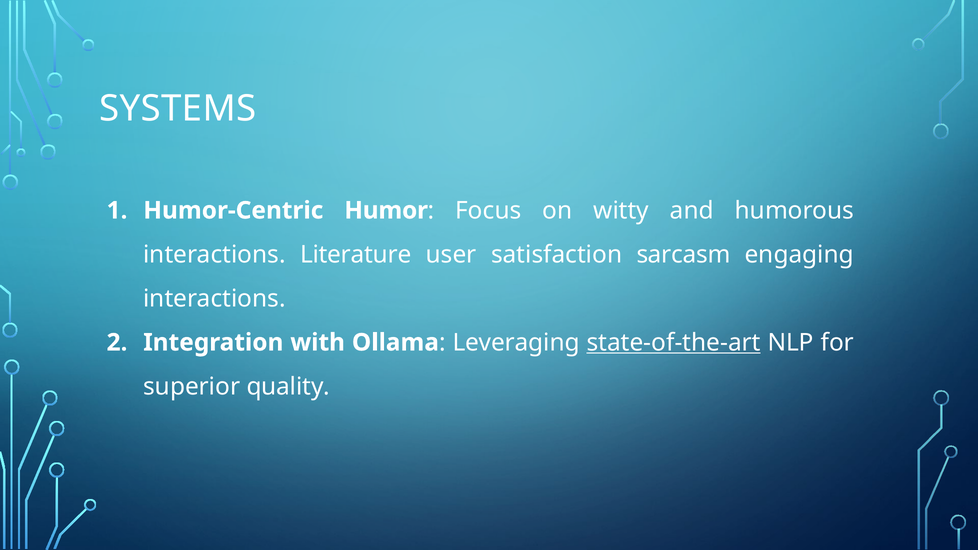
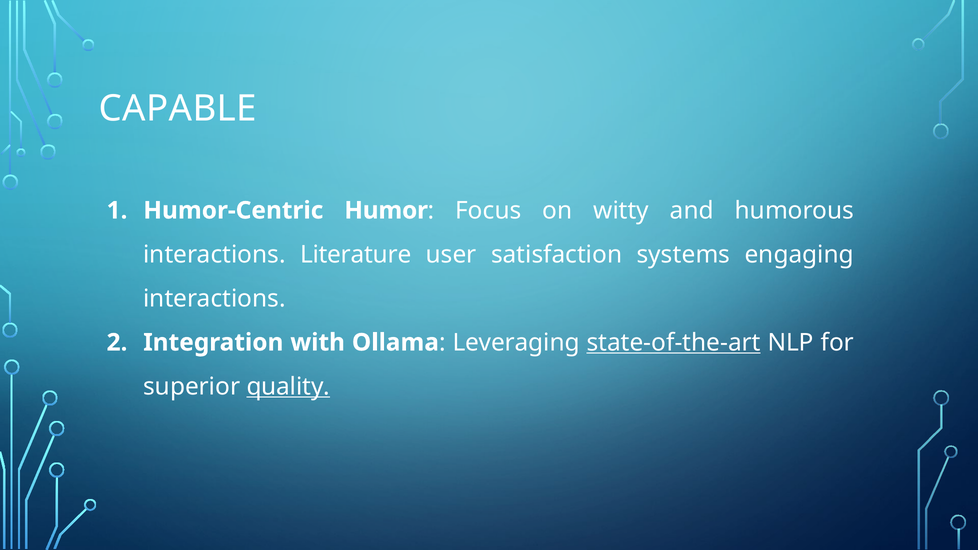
SYSTEMS: SYSTEMS -> CAPABLE
sarcasm: sarcasm -> systems
quality underline: none -> present
